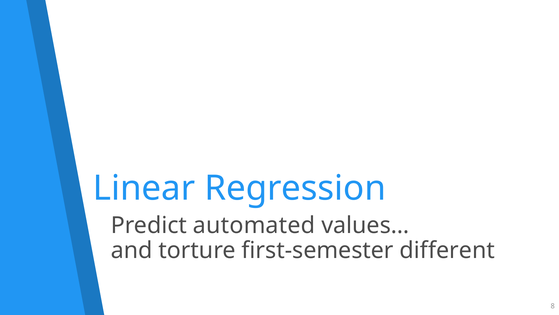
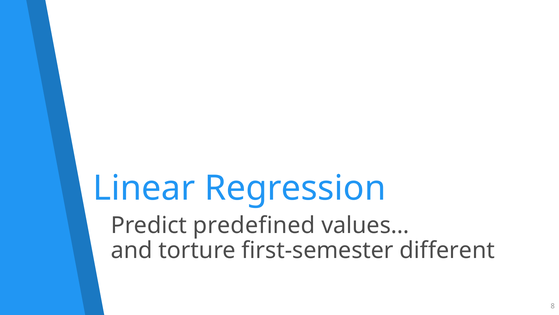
automated: automated -> predefined
